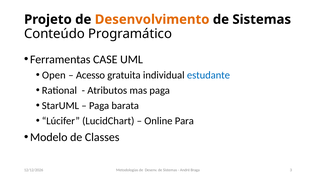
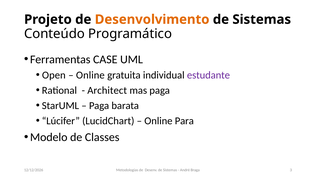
Acesso at (90, 75): Acesso -> Online
estudante colour: blue -> purple
Atributos: Atributos -> Architect
